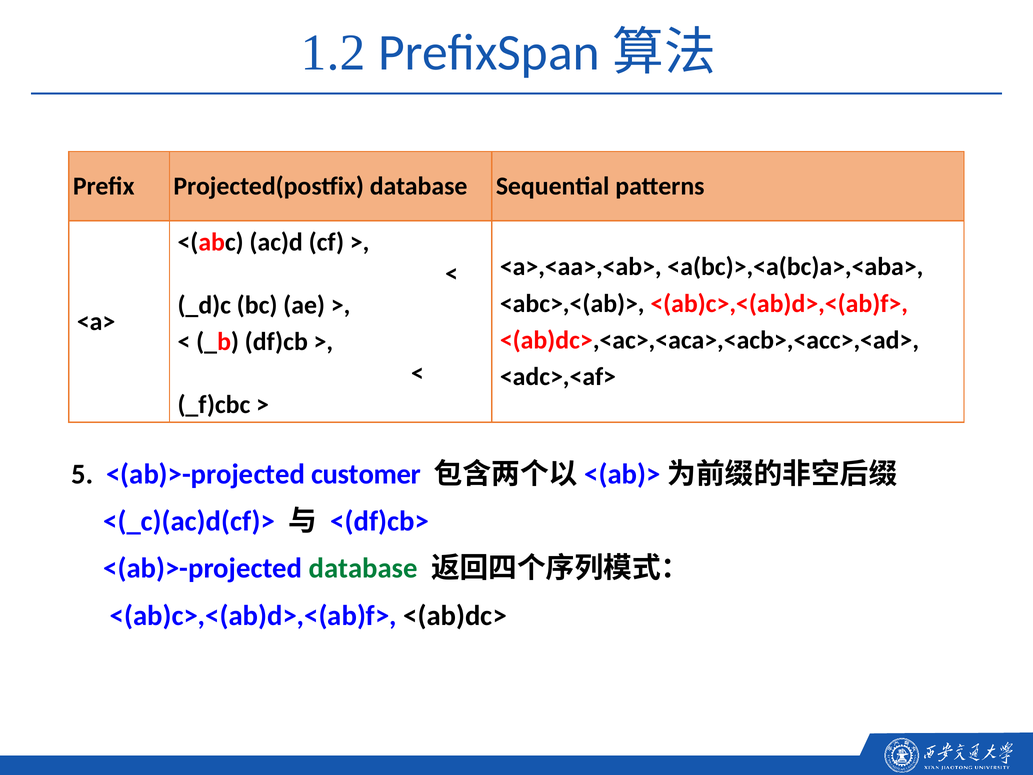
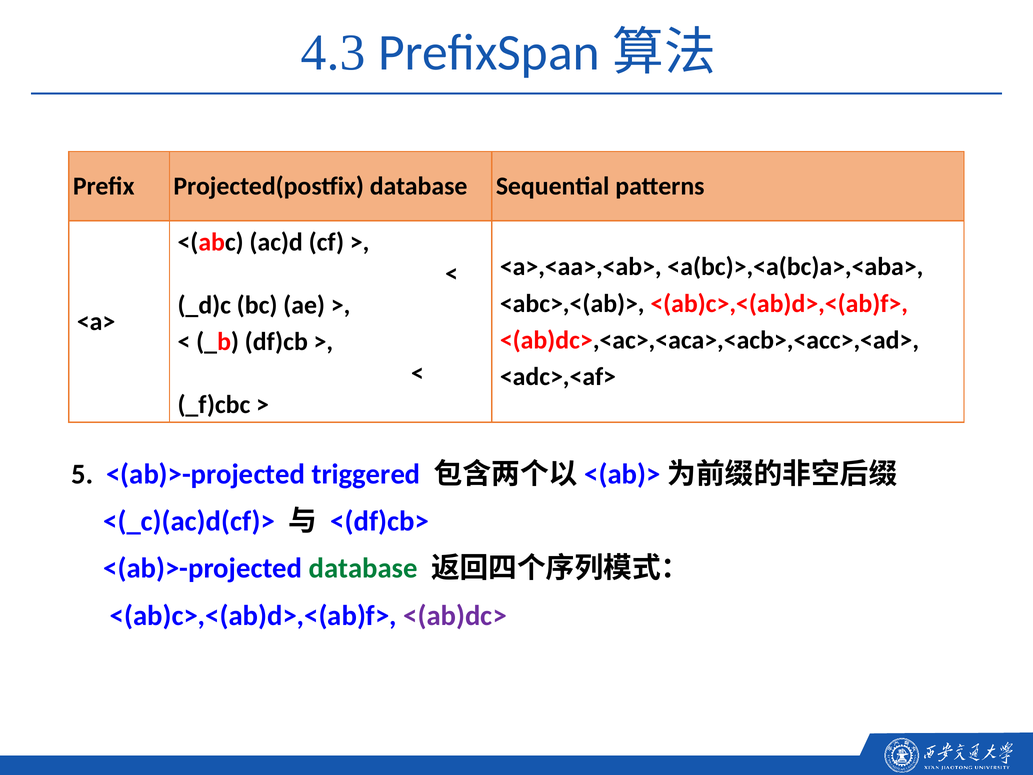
1.2: 1.2 -> 4.3
customer: customer -> triggered
<(ab)dc> colour: black -> purple
